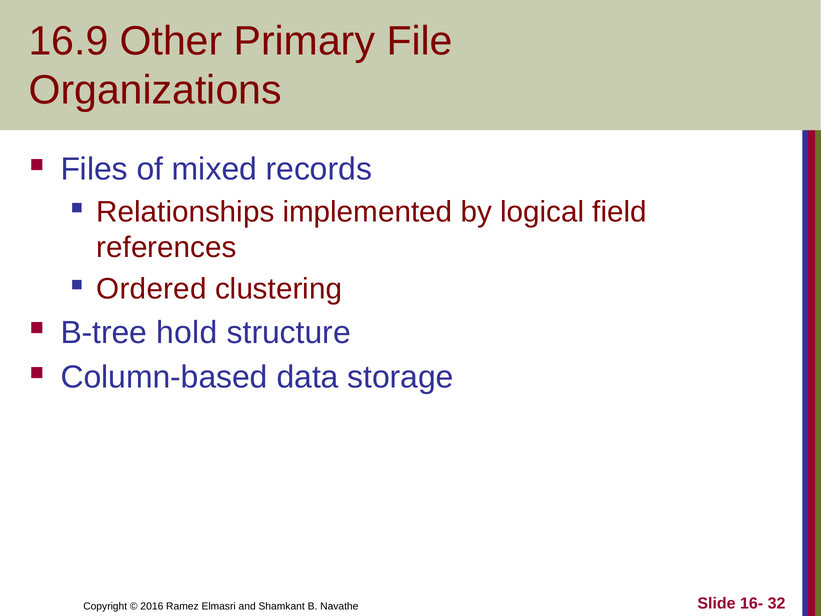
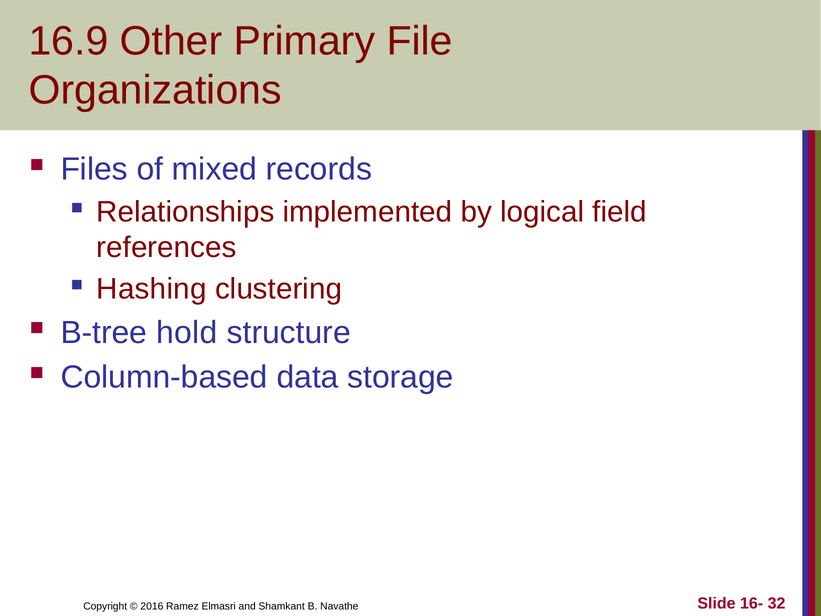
Ordered: Ordered -> Hashing
